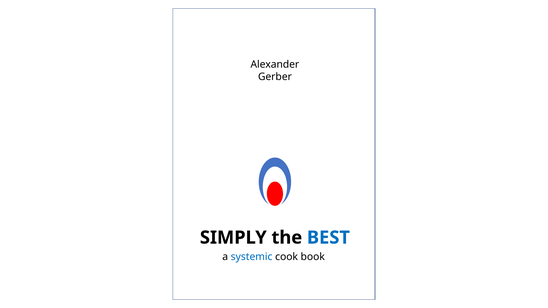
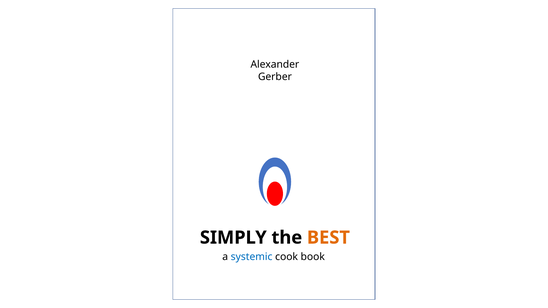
BEST colour: blue -> orange
